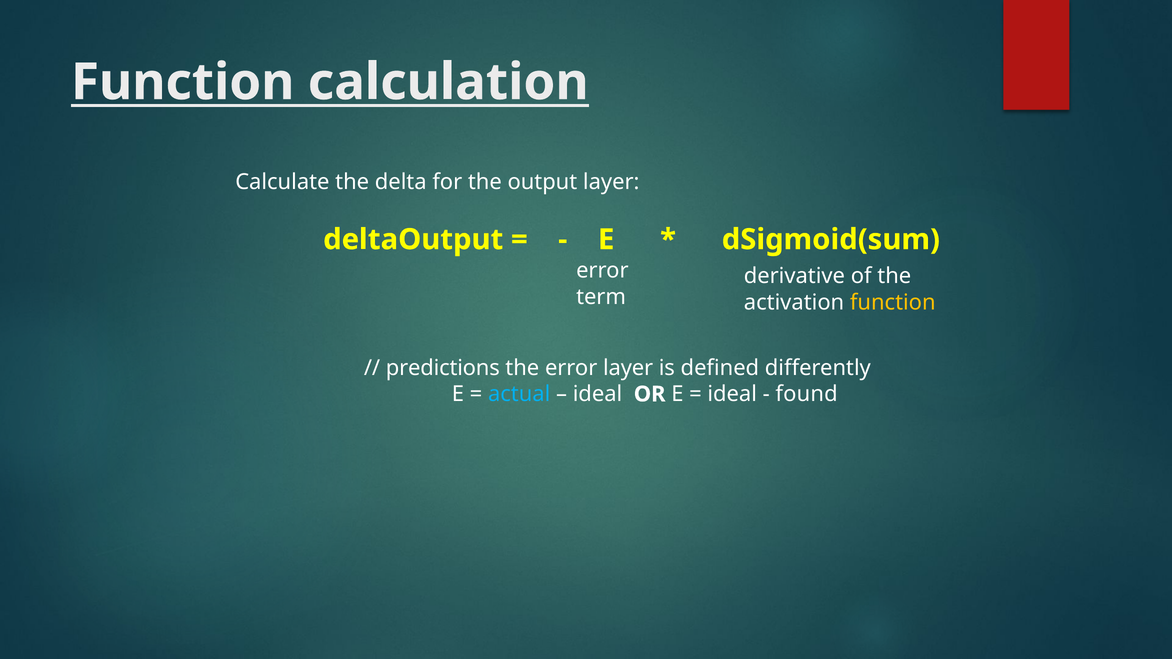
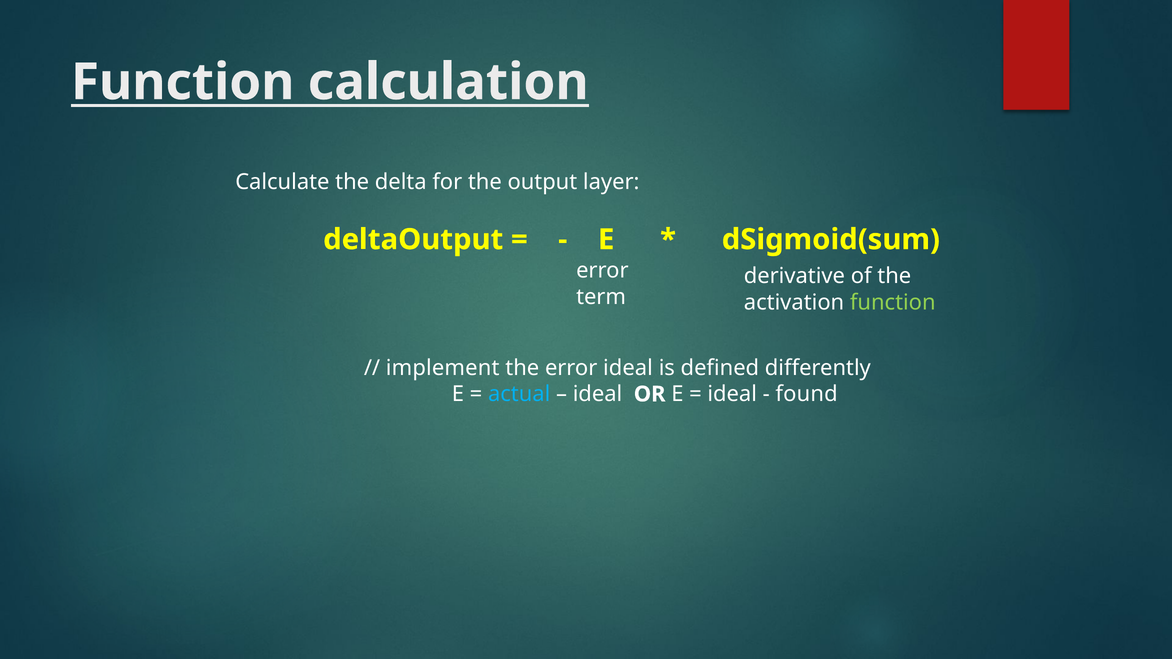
function at (893, 302) colour: yellow -> light green
predictions: predictions -> implement
error layer: layer -> ideal
